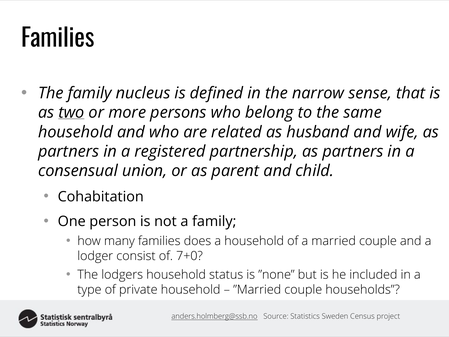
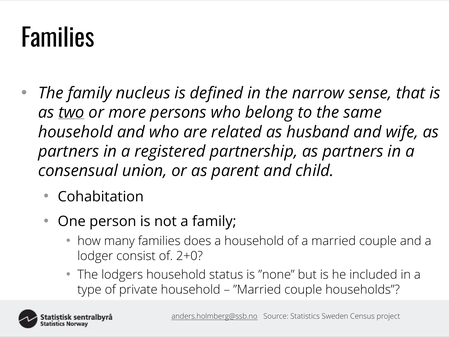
7+0: 7+0 -> 2+0
